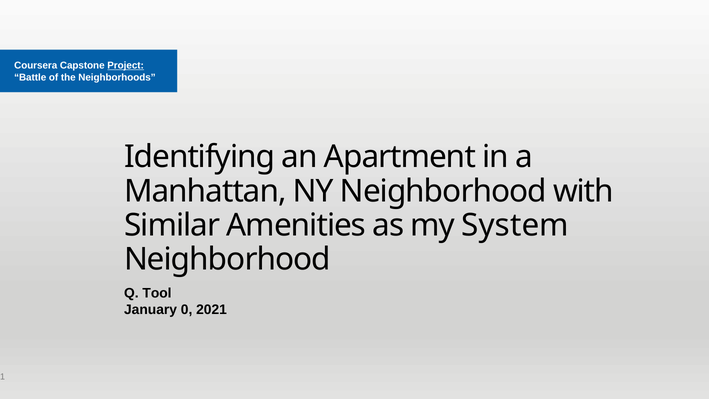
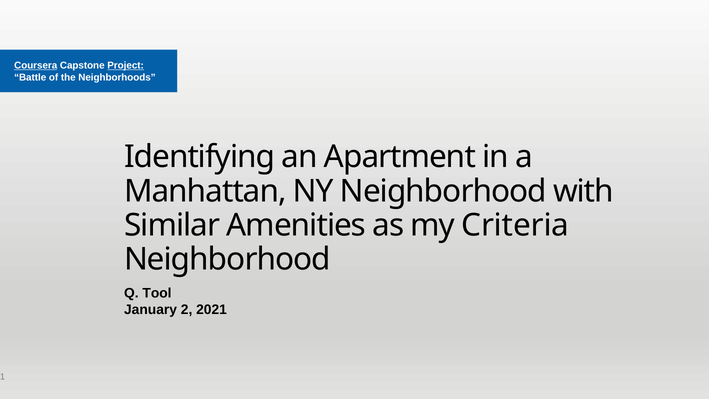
Coursera underline: none -> present
System: System -> Criteria
0: 0 -> 2
